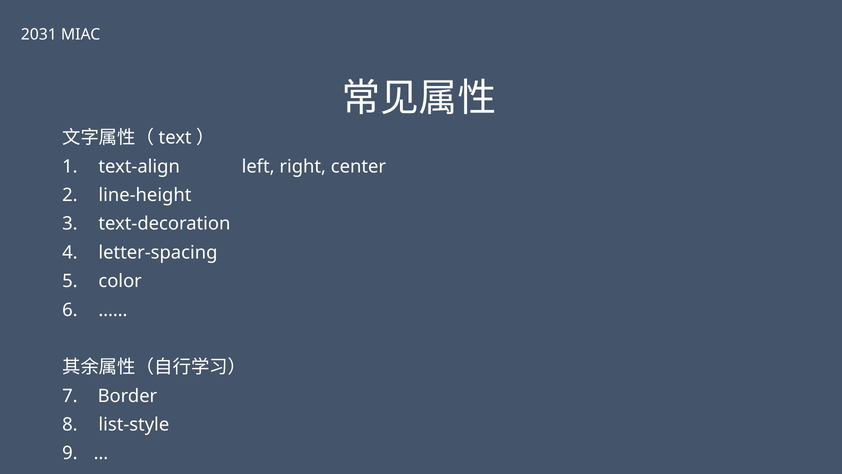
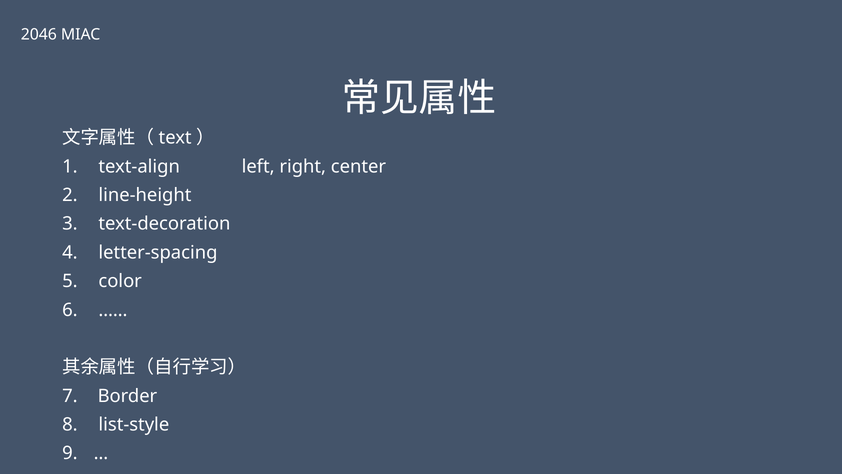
2031: 2031 -> 2046
